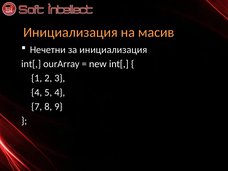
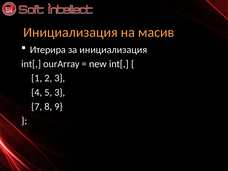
Нечетни: Нечетни -> Итерира
5 4: 4 -> 3
